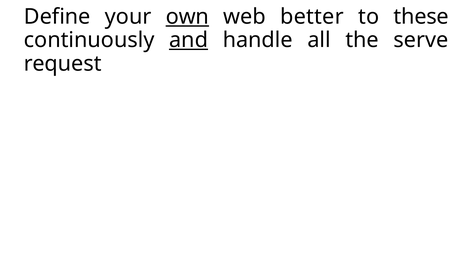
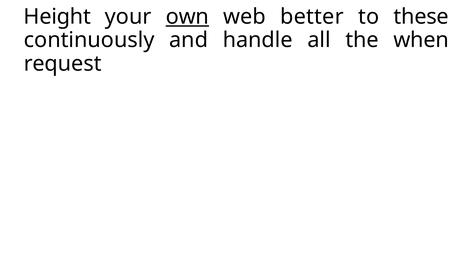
Define: Define -> Height
and underline: present -> none
serve: serve -> when
